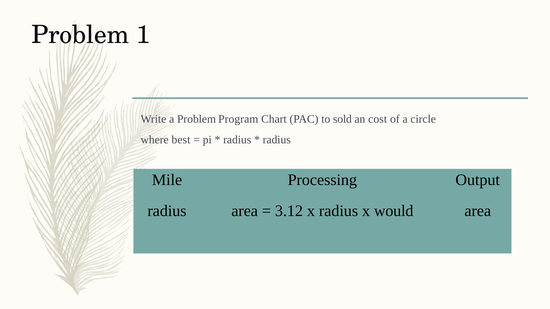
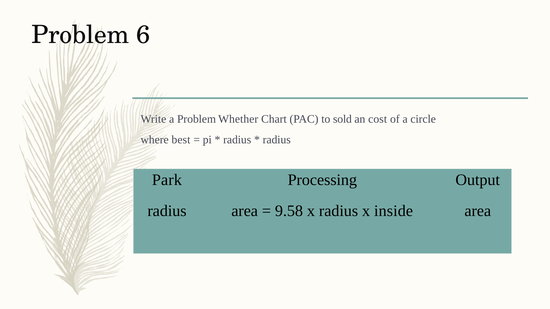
1: 1 -> 6
Program: Program -> Whether
Mile: Mile -> Park
3.12: 3.12 -> 9.58
would: would -> inside
